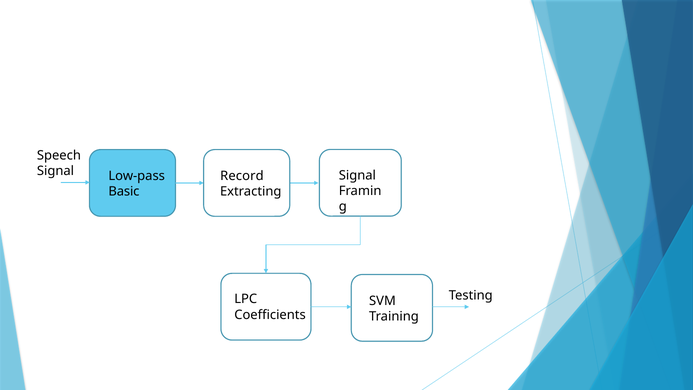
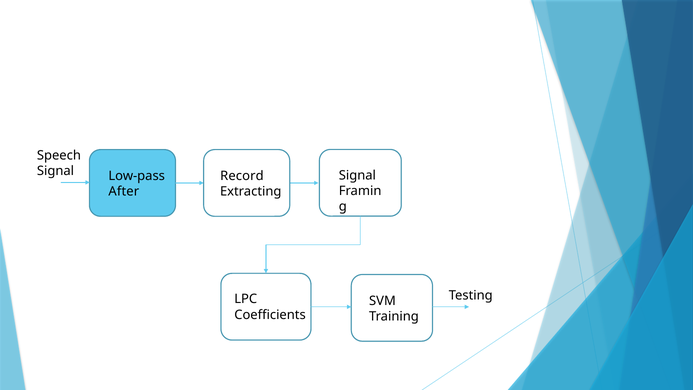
Basic: Basic -> After
